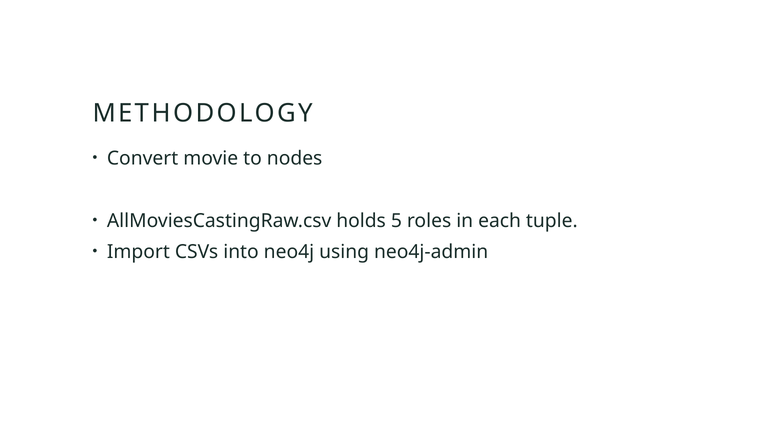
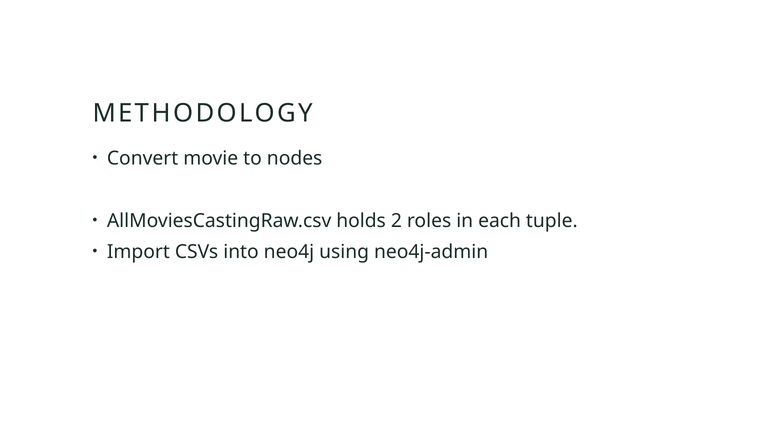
5: 5 -> 2
